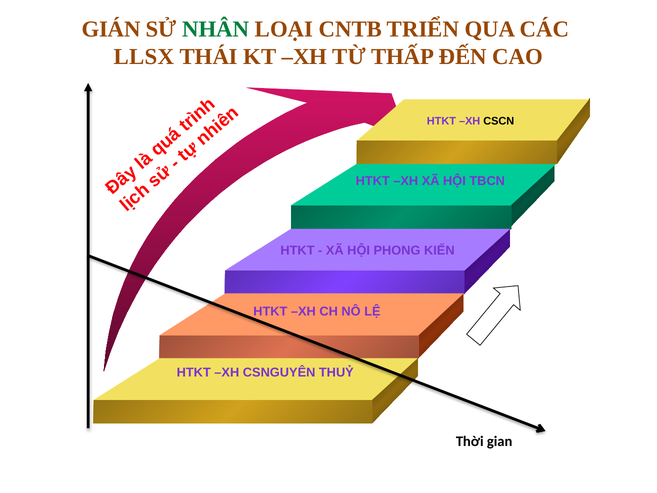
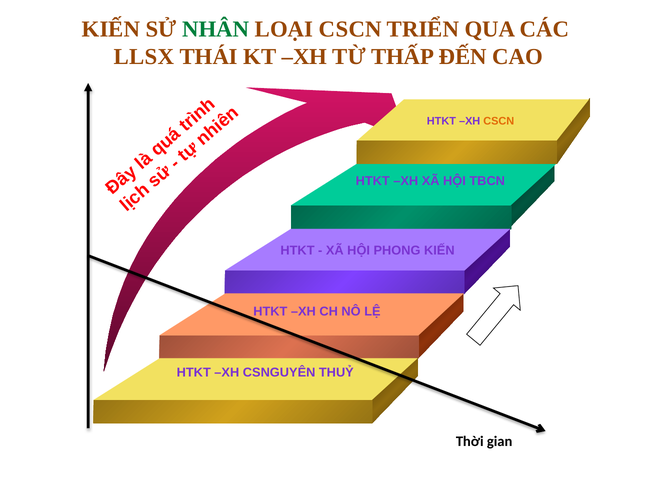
GIÁN at (111, 29): GIÁN -> KIẾN
LOẠI CNTB: CNTB -> CSCN
CSCN at (499, 121) colour: black -> orange
